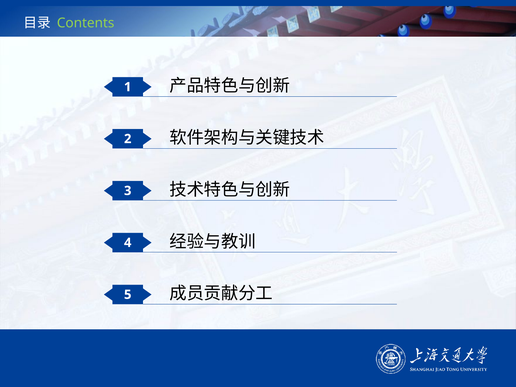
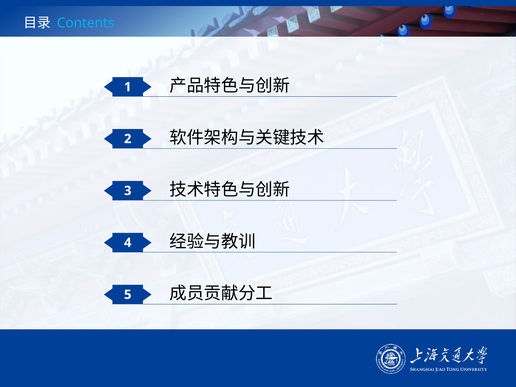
Contents colour: light green -> light blue
